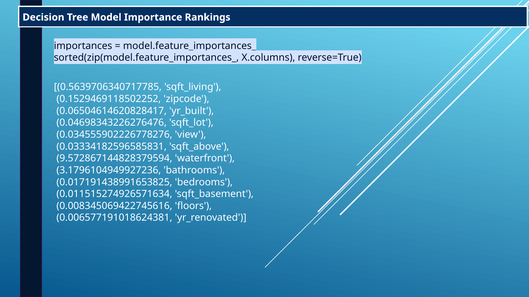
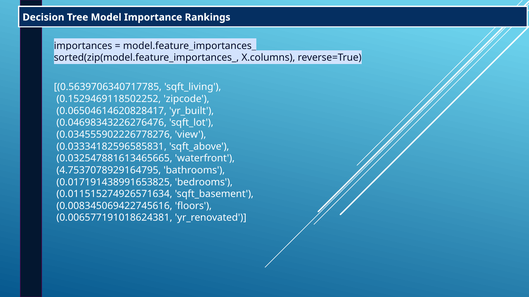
9.572867144828379594: 9.572867144828379594 -> 0.032547881613465665
3.1796104949927236: 3.1796104949927236 -> 4.7537078929164795
